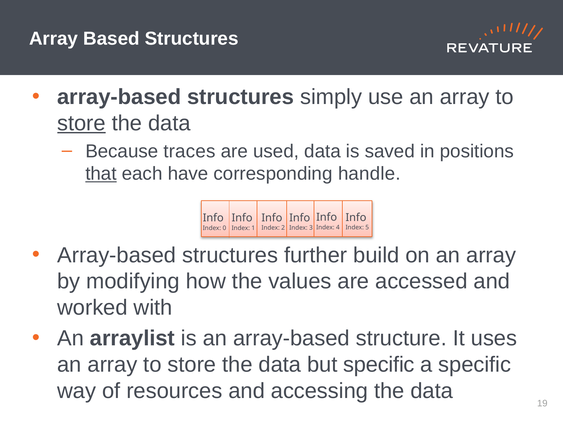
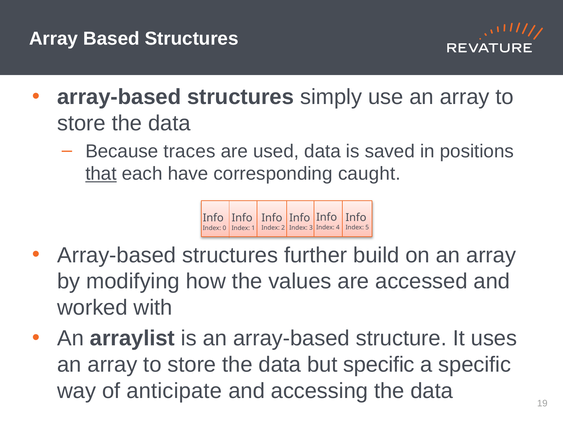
store at (81, 123) underline: present -> none
handle: handle -> caught
resources: resources -> anticipate
